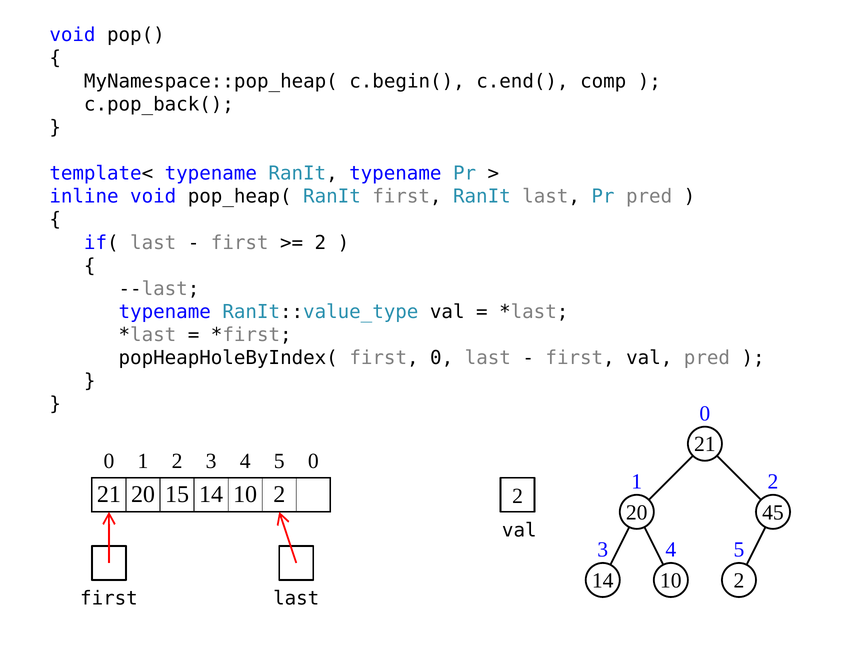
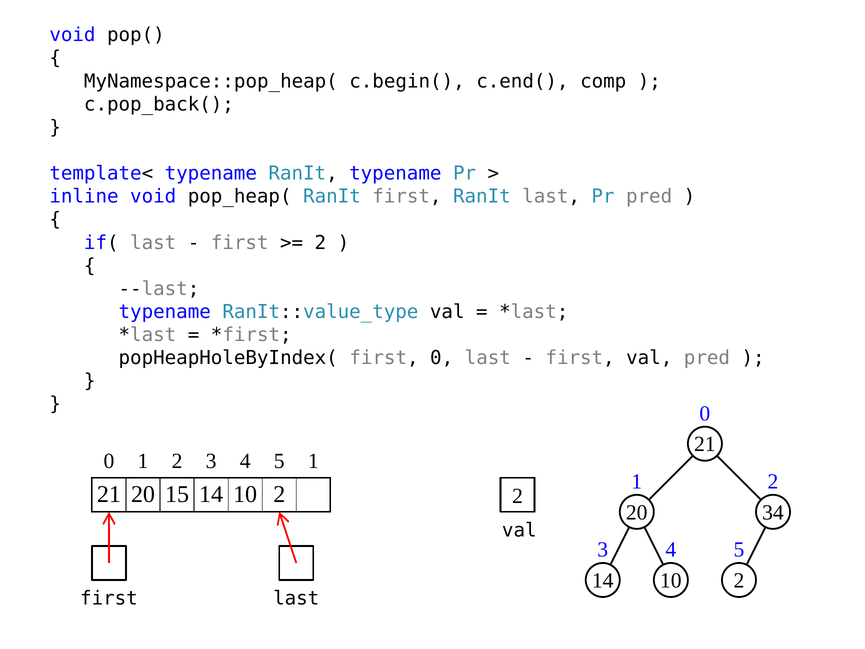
4 5 0: 0 -> 1
45: 45 -> 34
